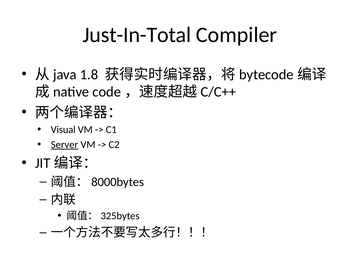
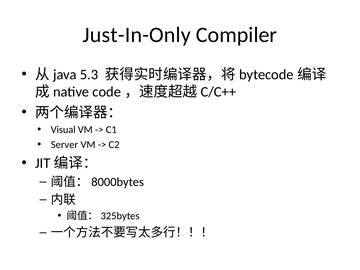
Just-In-Total: Just-In-Total -> Just-In-Only
1.8: 1.8 -> 5.3
Server underline: present -> none
